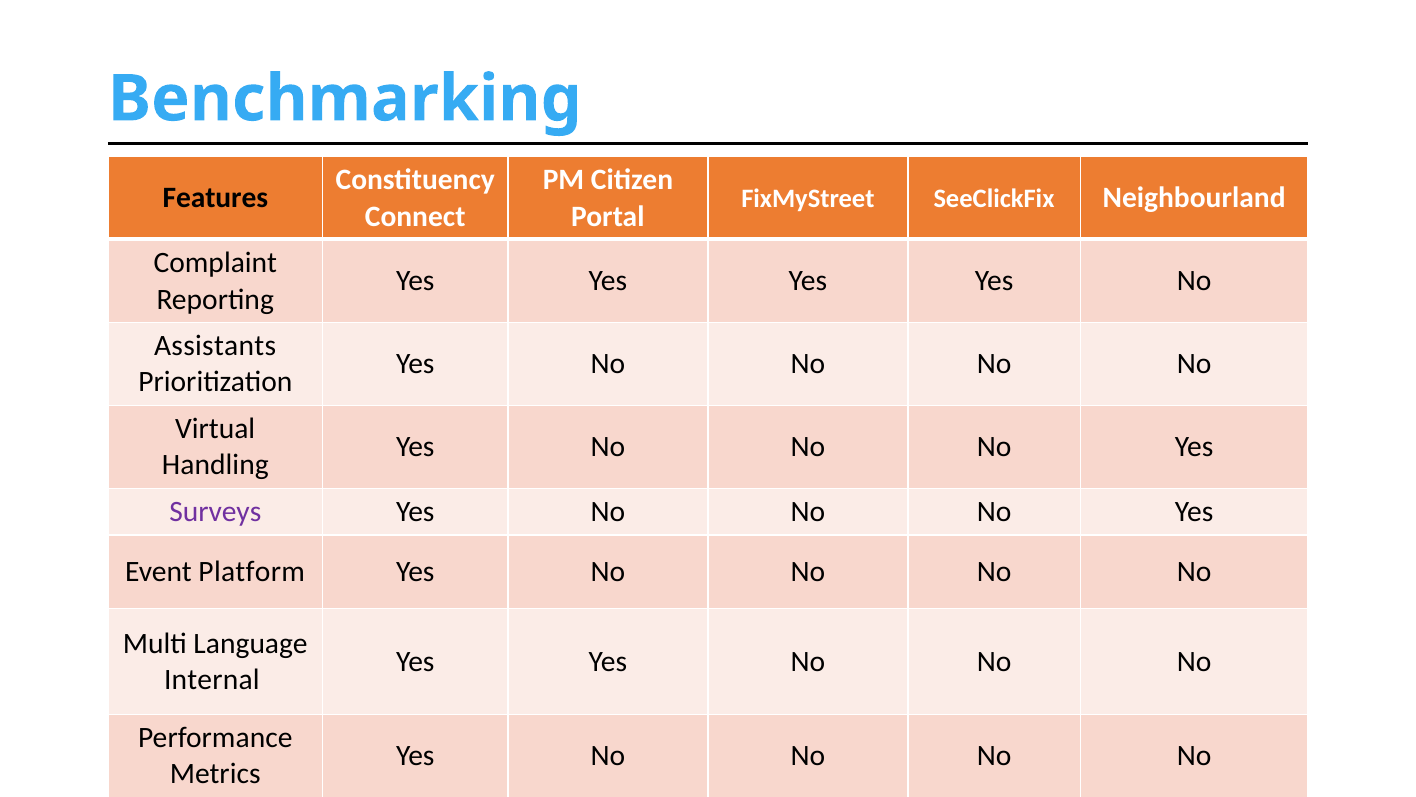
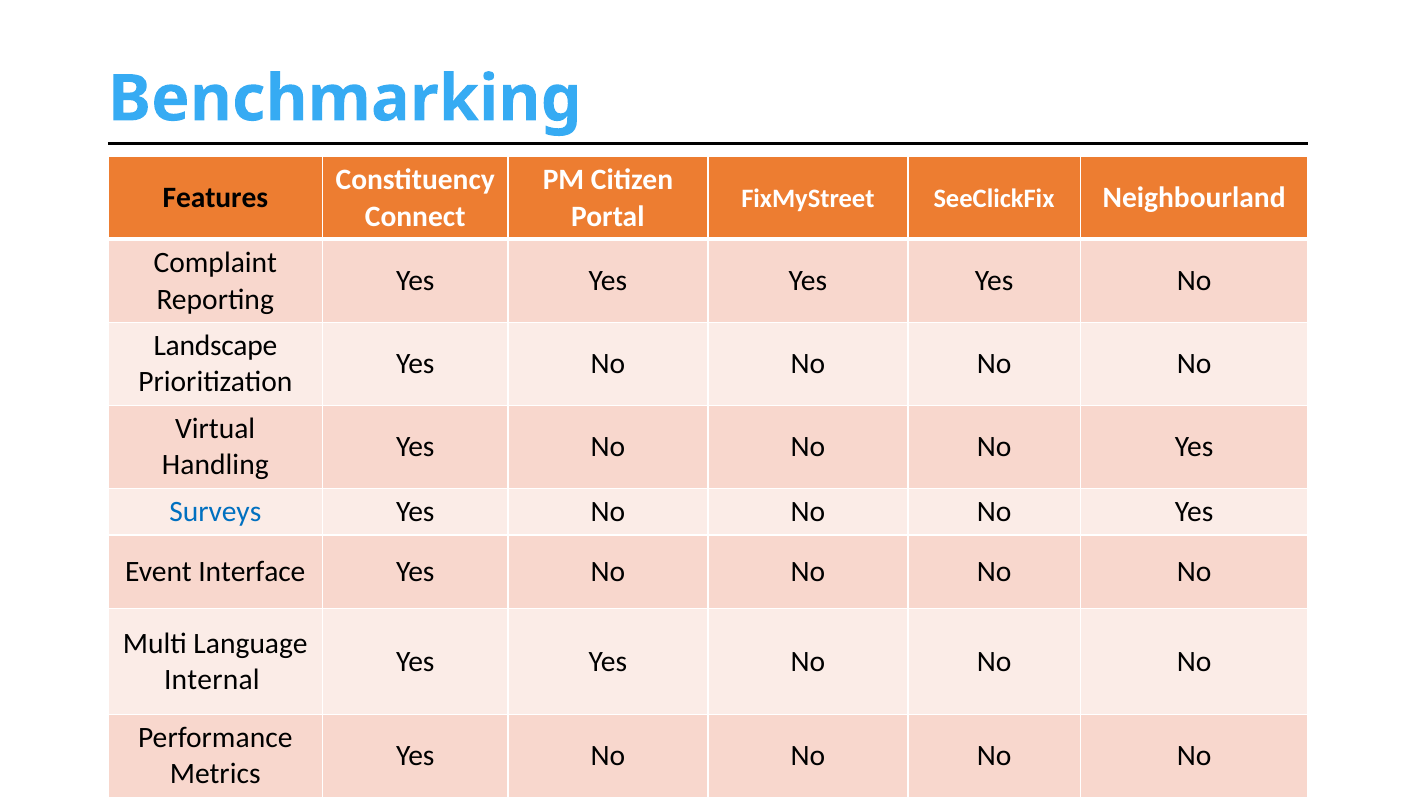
Assistants: Assistants -> Landscape
Surveys colour: purple -> blue
Platform: Platform -> Interface
